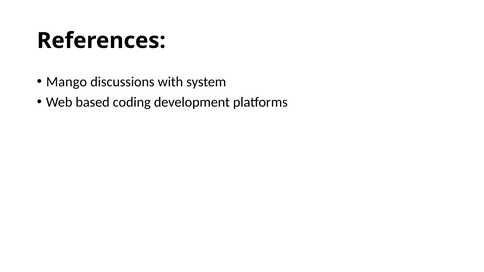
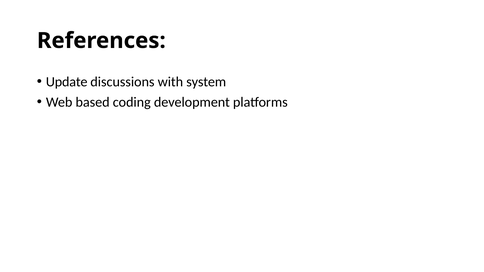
Mango: Mango -> Update
